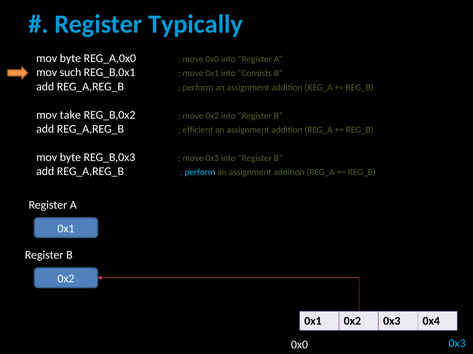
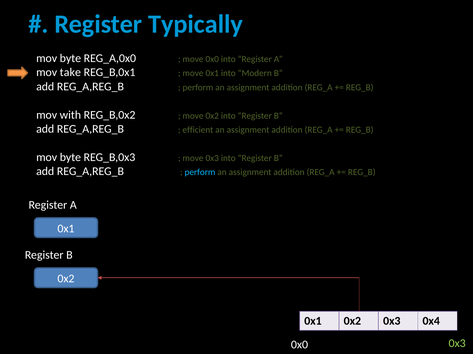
such: such -> take
Consists: Consists -> Modern
take: take -> with
0x3 at (457, 344) colour: light blue -> light green
